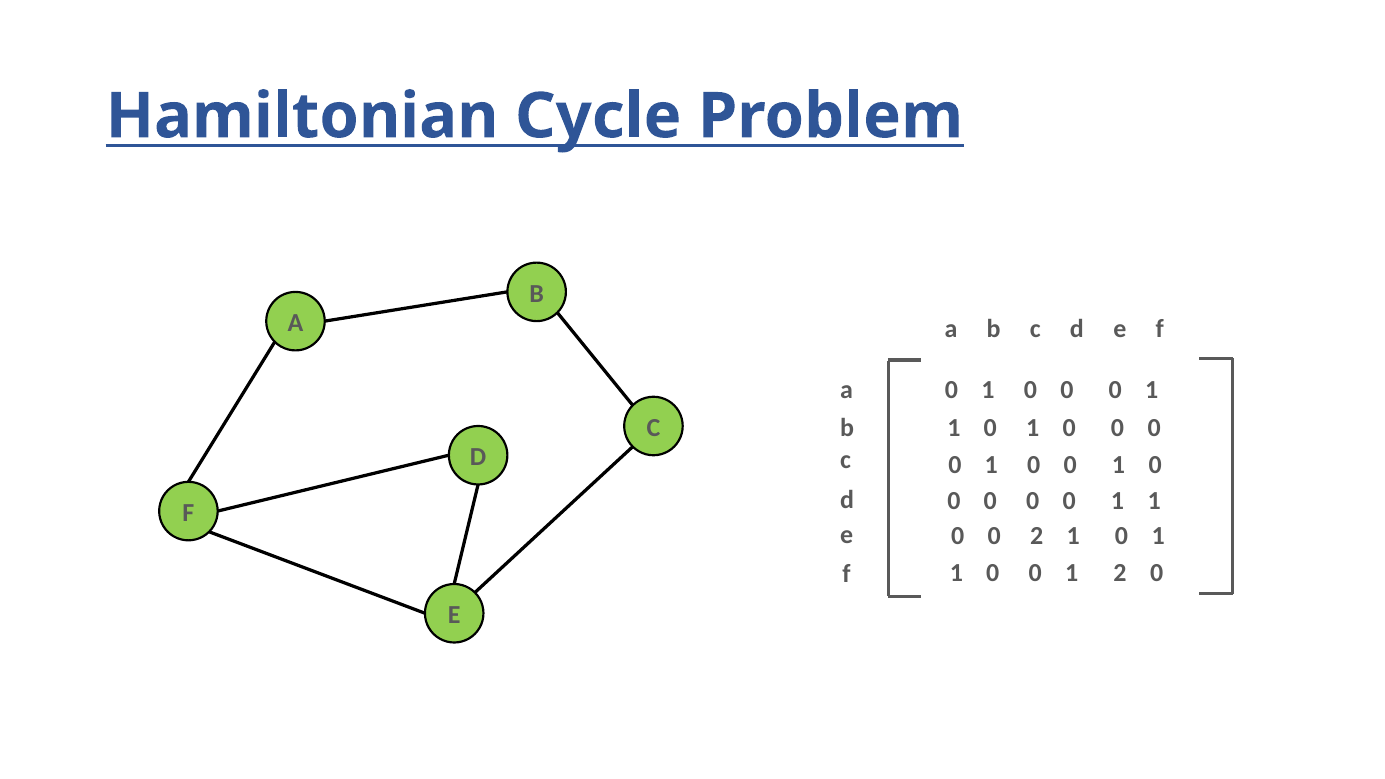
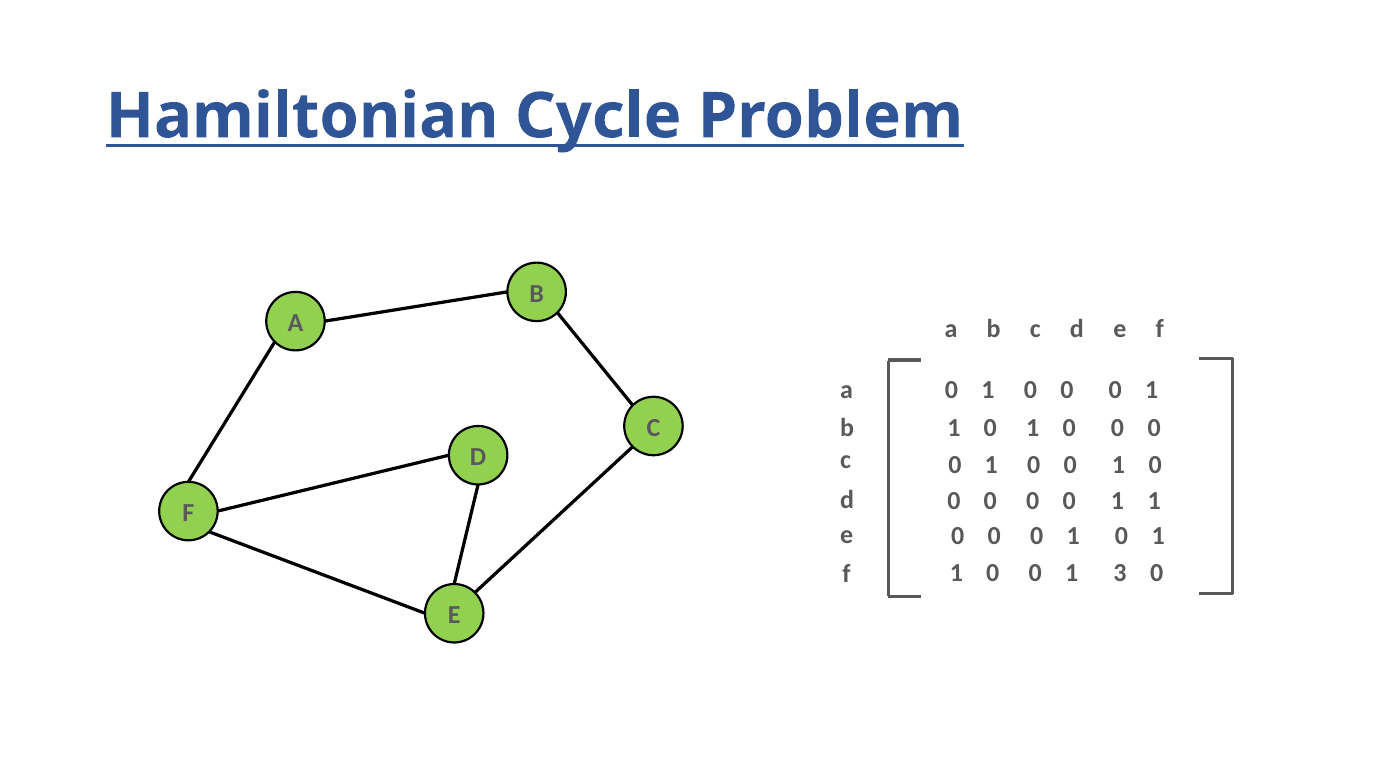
2 at (1037, 536): 2 -> 0
1 2: 2 -> 3
